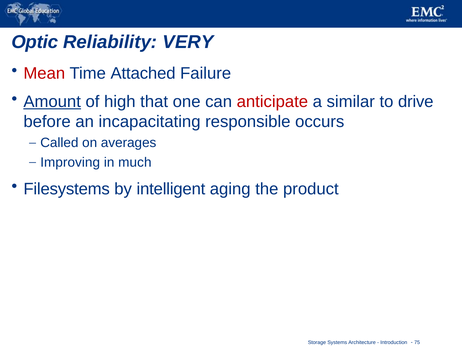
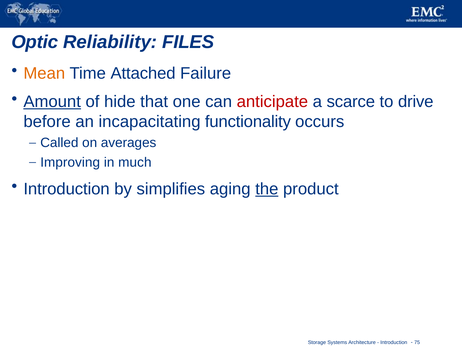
VERY: VERY -> FILES
Mean colour: red -> orange
high: high -> hide
similar: similar -> scarce
responsible: responsible -> functionality
Filesystems at (67, 189): Filesystems -> Introduction
intelligent: intelligent -> simplifies
the underline: none -> present
